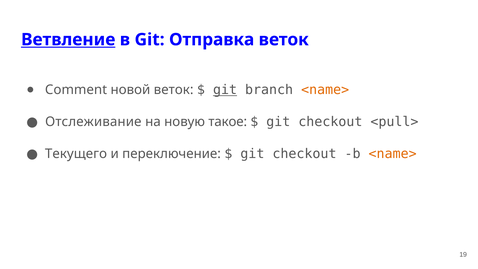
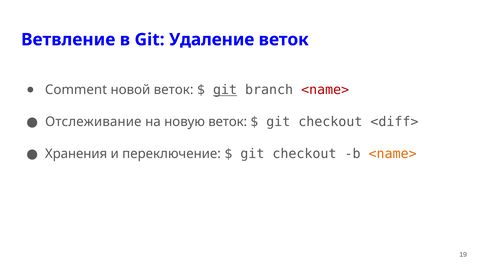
Ветвление underline: present -> none
Отправка: Отправка -> Удаление
<name> at (325, 90) colour: orange -> red
новую такое: такое -> веток
<pull>: <pull> -> <diff>
Текущего: Текущего -> Хранения
